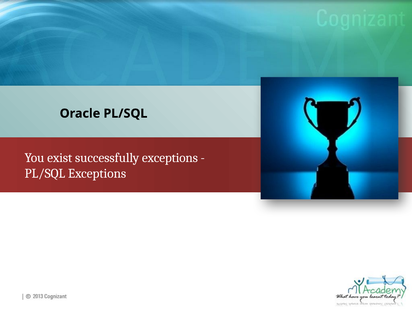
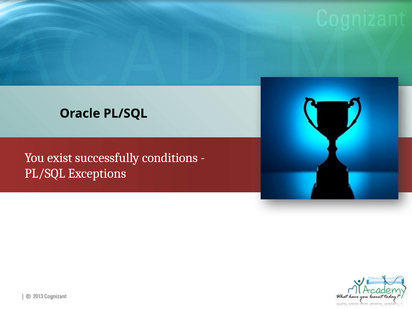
successfully exceptions: exceptions -> conditions
